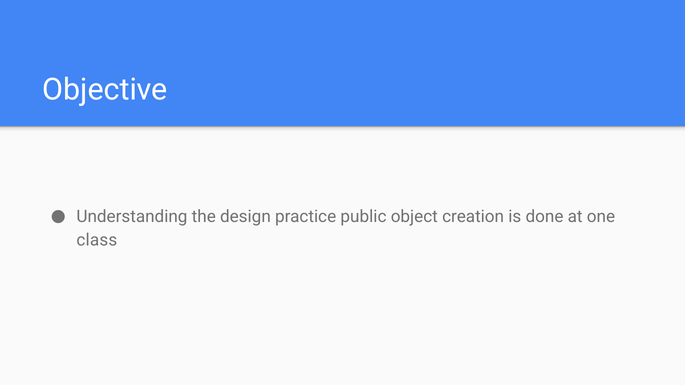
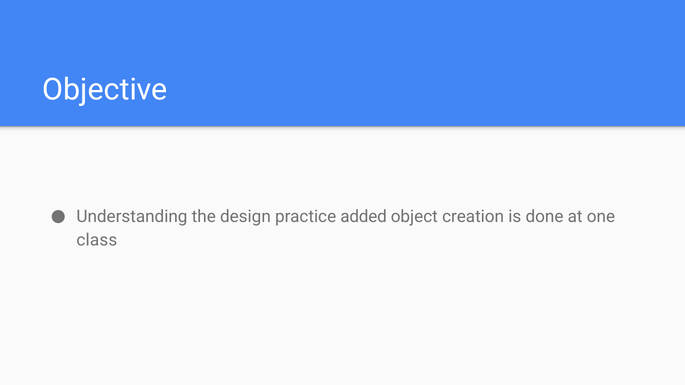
public: public -> added
